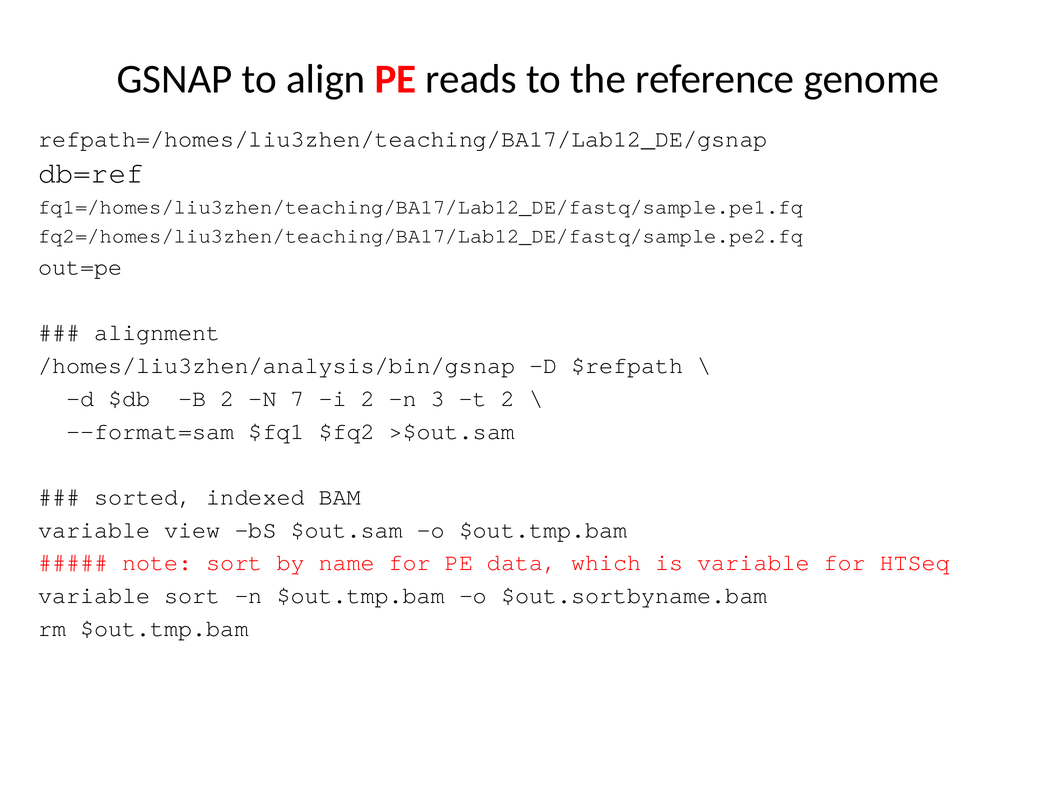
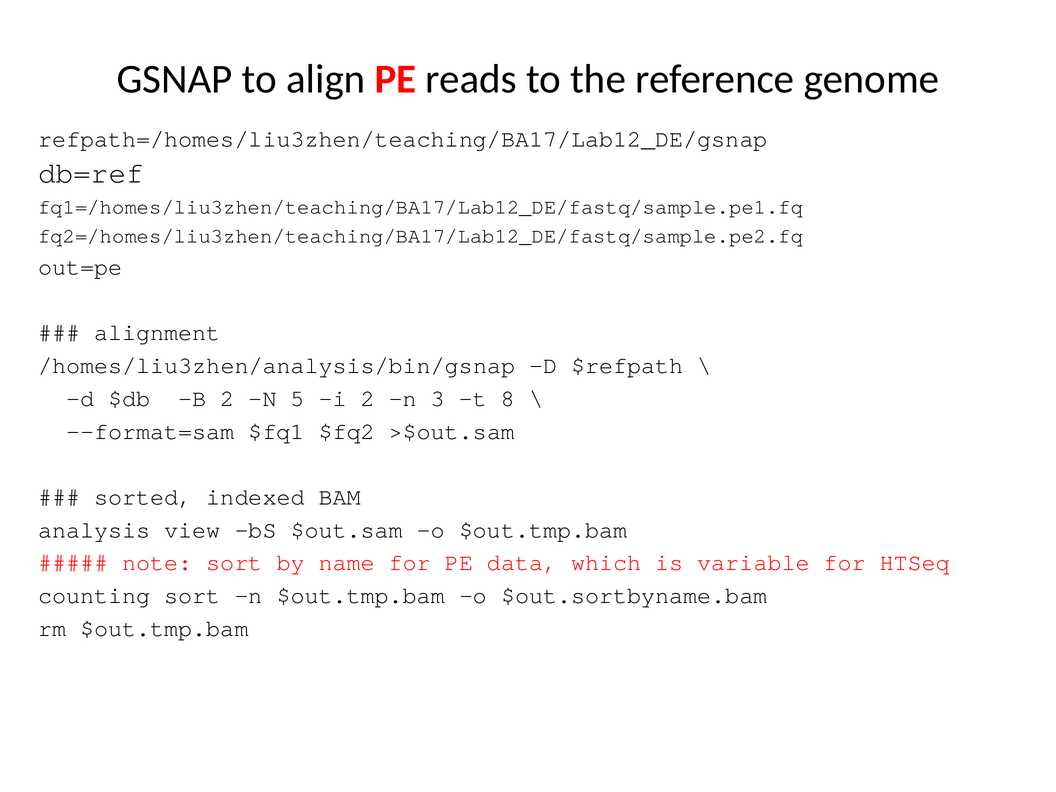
7: 7 -> 5
t 2: 2 -> 8
variable at (94, 530): variable -> analysis
variable at (94, 596): variable -> counting
